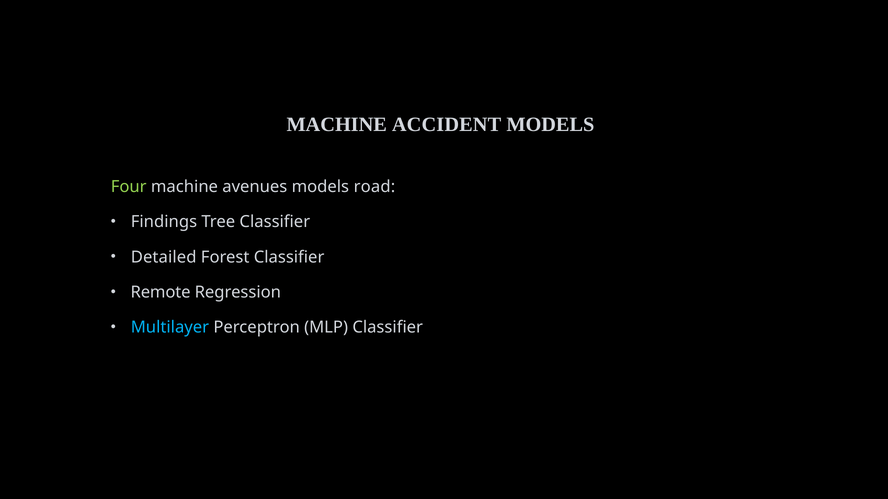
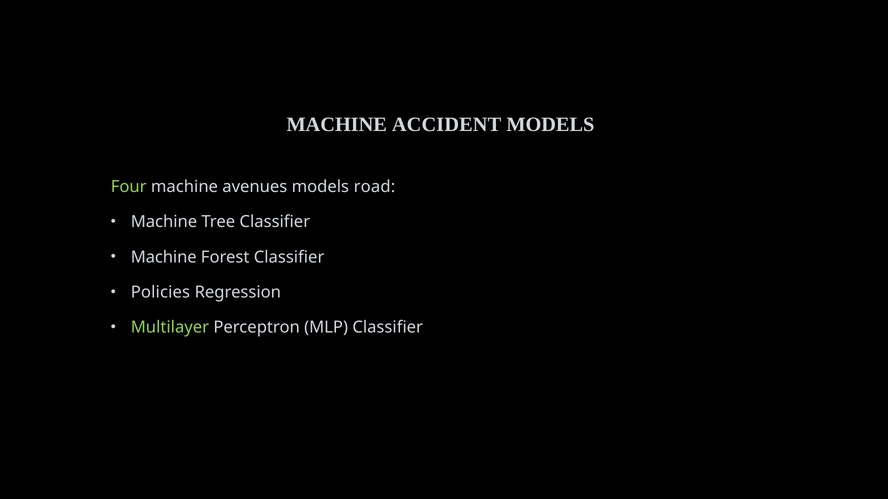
Findings at (164, 222): Findings -> Machine
Detailed at (164, 257): Detailed -> Machine
Remote: Remote -> Policies
Multilayer colour: light blue -> light green
